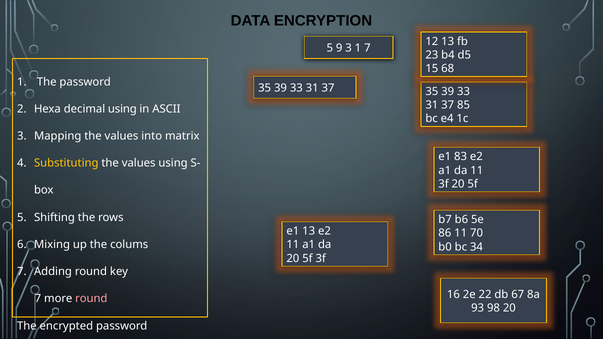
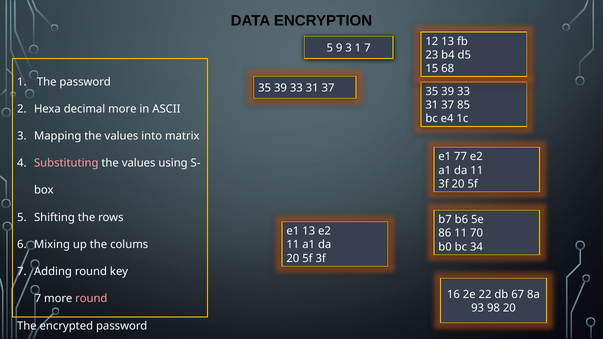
decimal using: using -> more
83: 83 -> 77
Substituting colour: yellow -> pink
